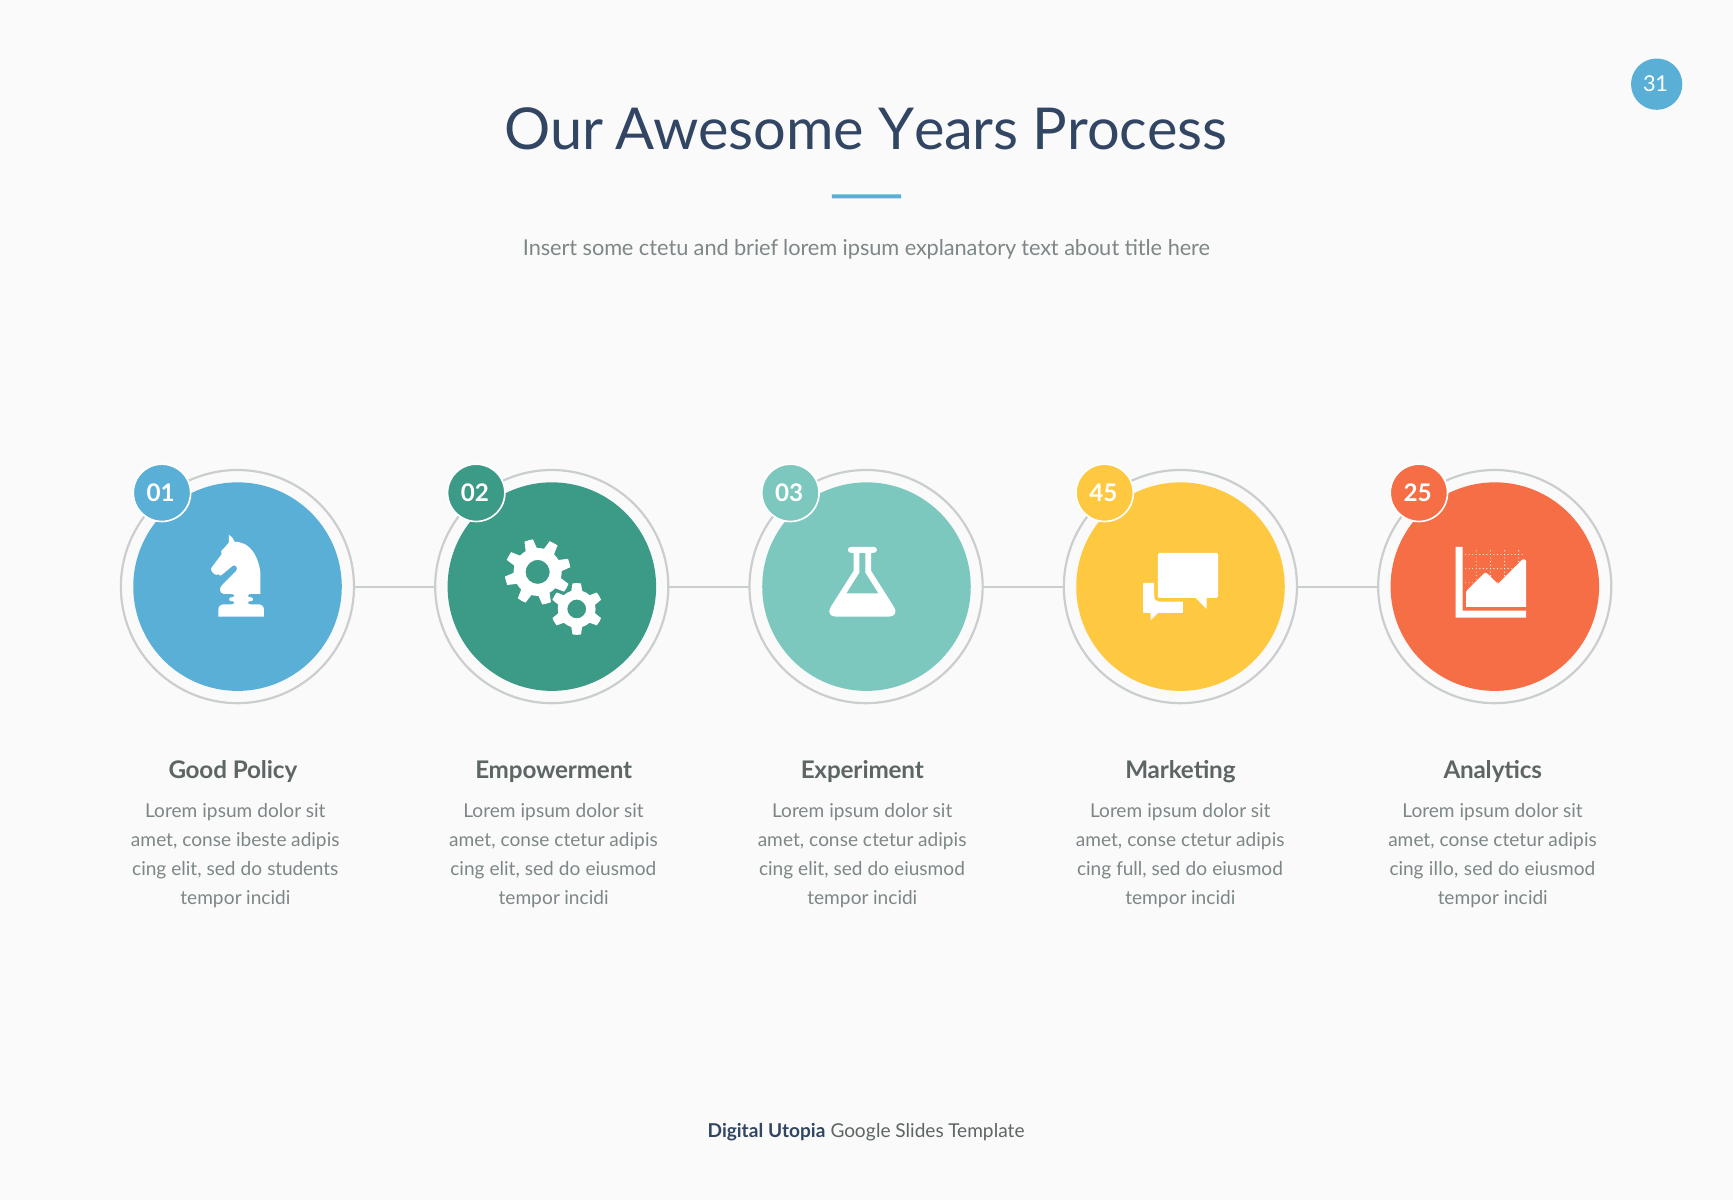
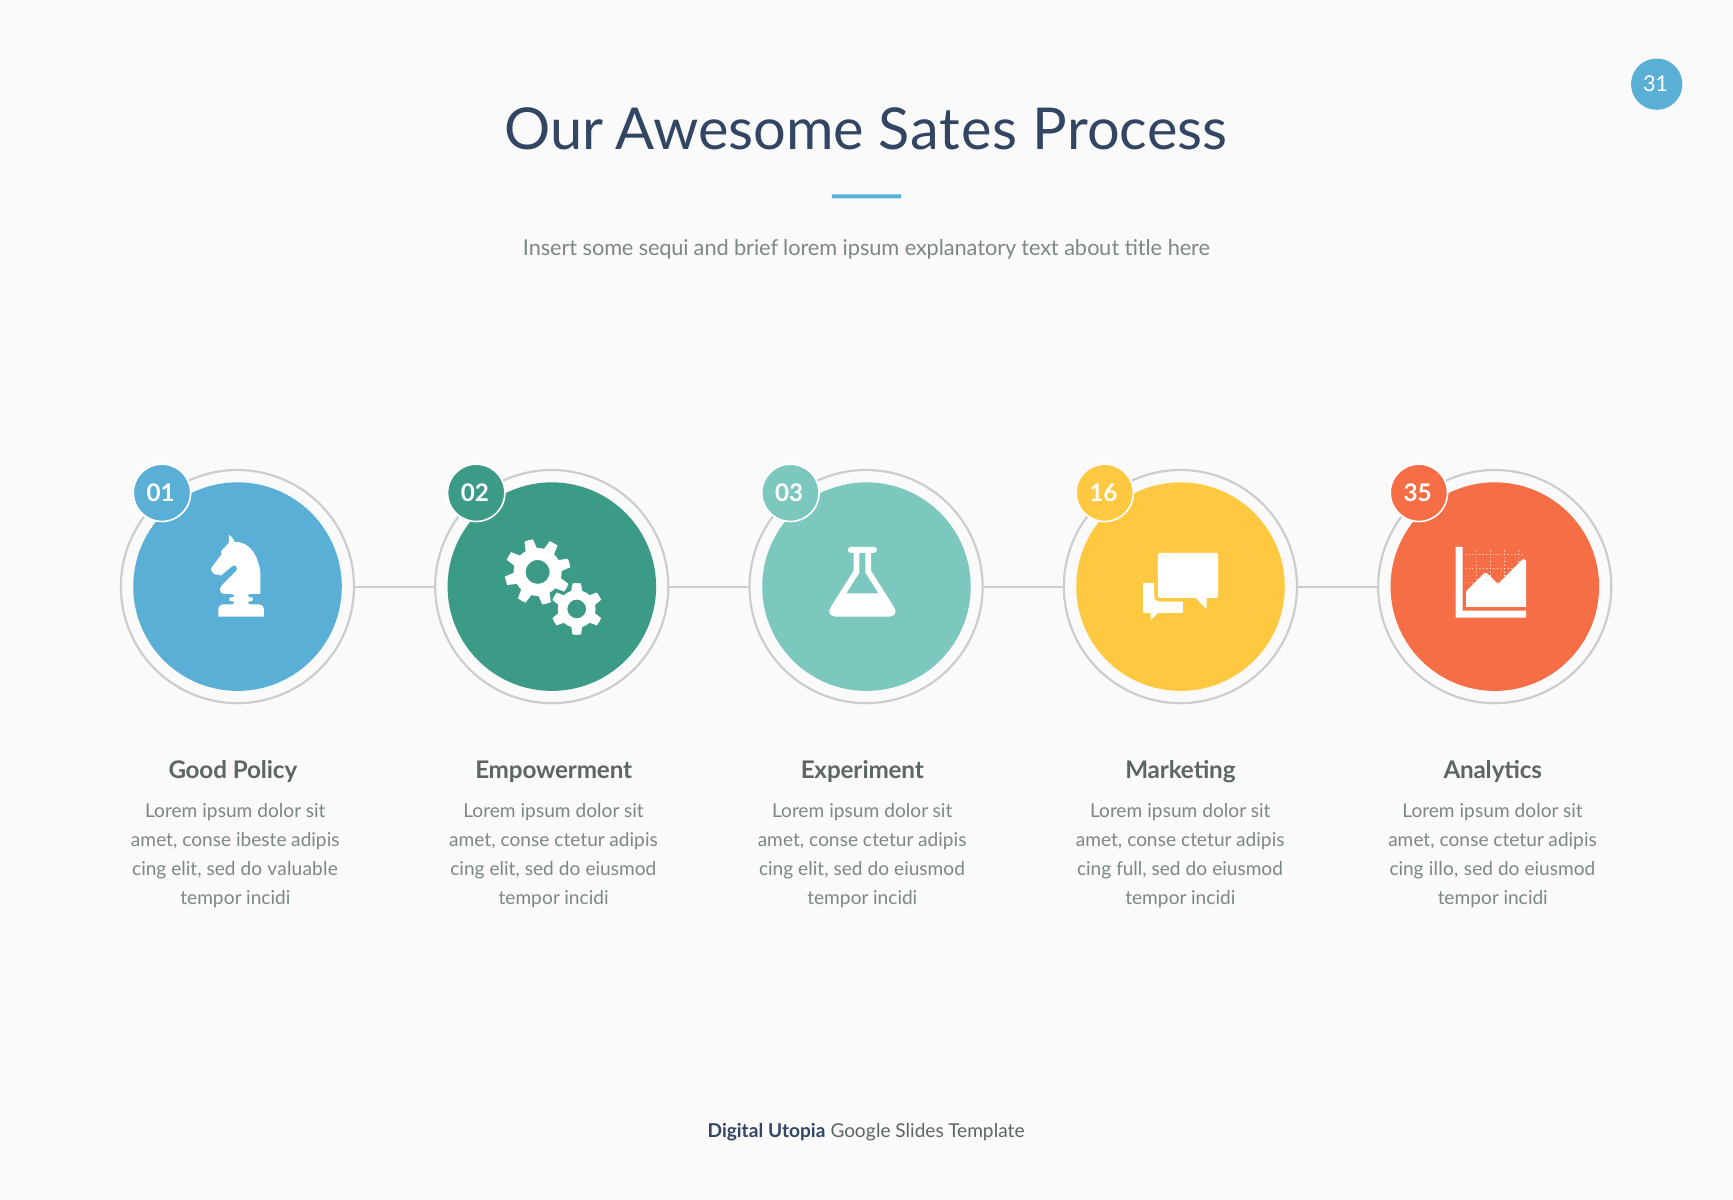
Years: Years -> Sates
ctetu: ctetu -> sequi
45: 45 -> 16
25: 25 -> 35
students: students -> valuable
